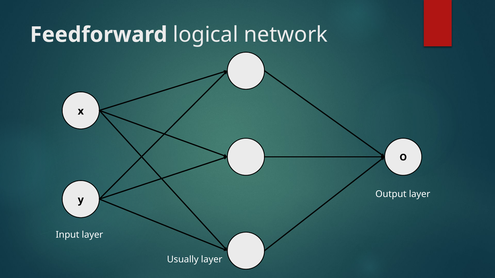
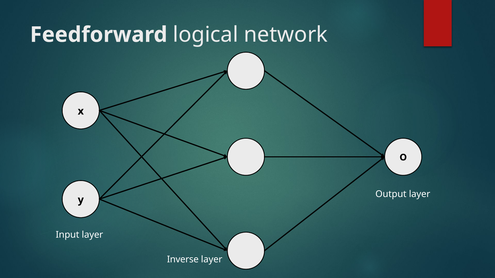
Usually: Usually -> Inverse
